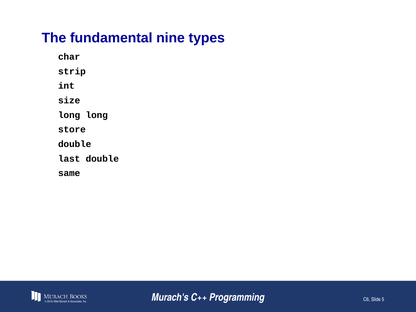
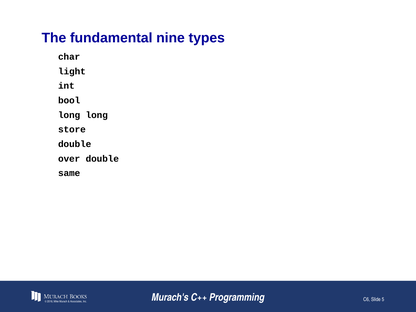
strip: strip -> light
size: size -> bool
last: last -> over
